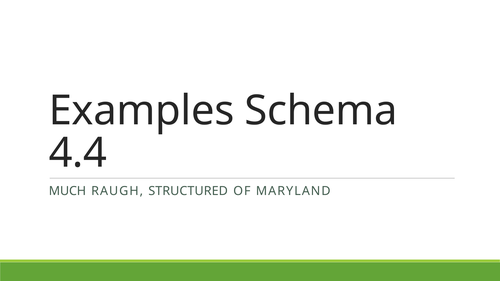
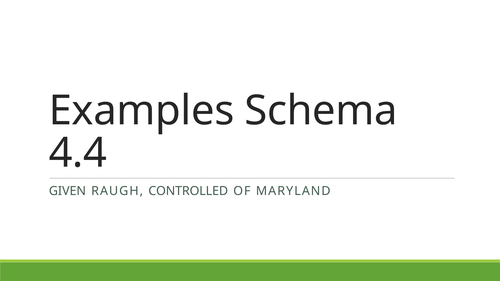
MUCH: MUCH -> GIVEN
STRUCTURED: STRUCTURED -> CONTROLLED
